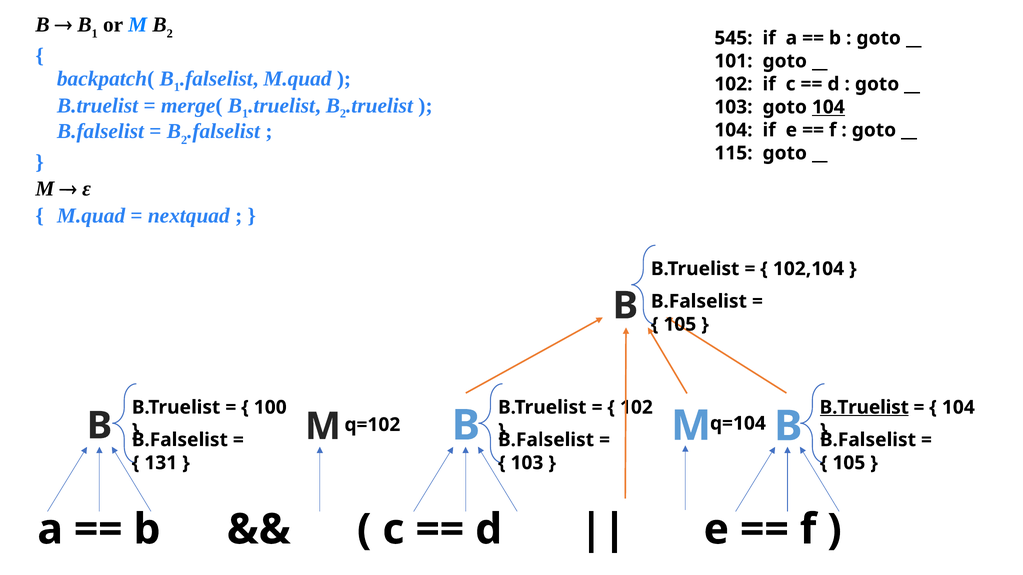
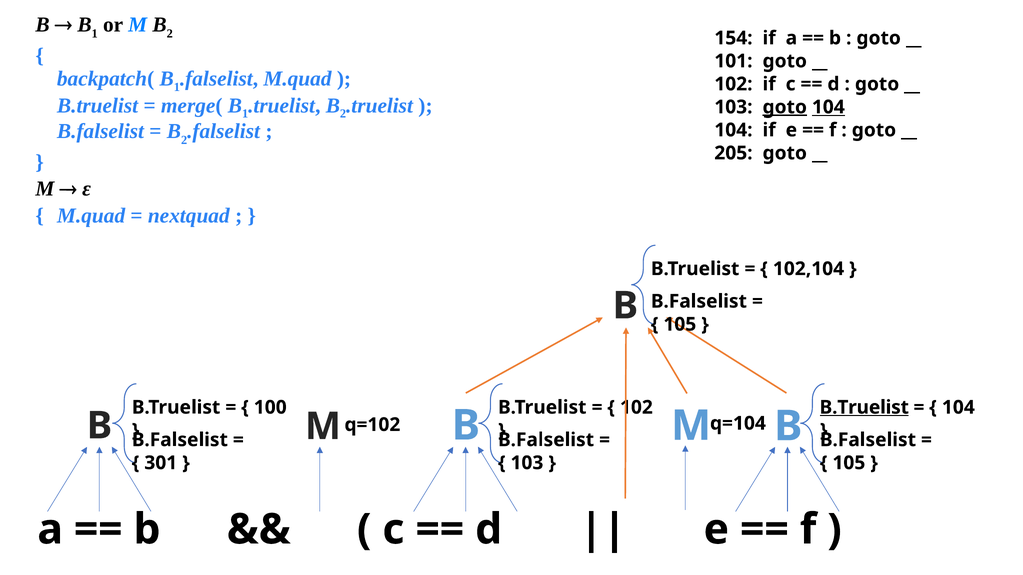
545: 545 -> 154
goto at (785, 107) underline: none -> present
115: 115 -> 205
131: 131 -> 301
